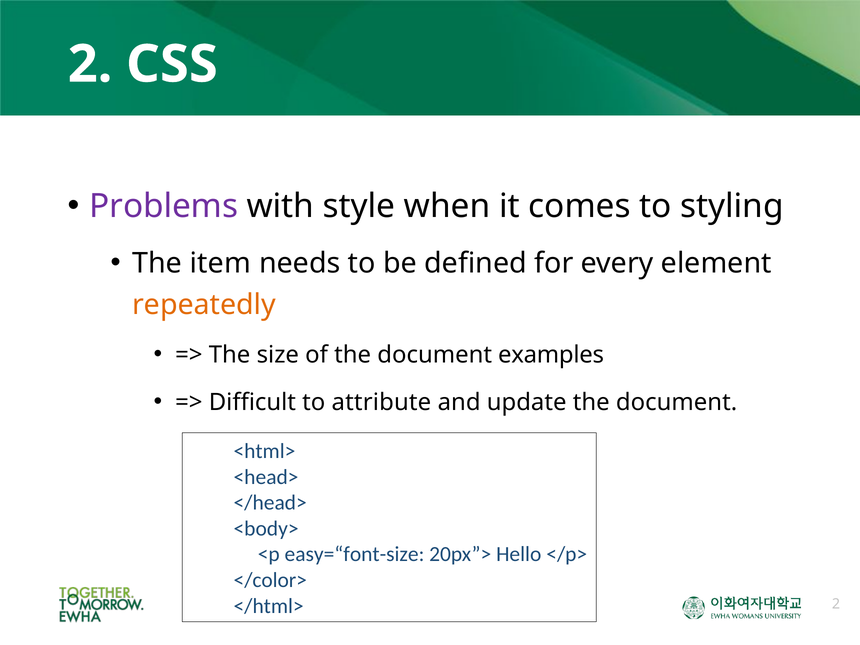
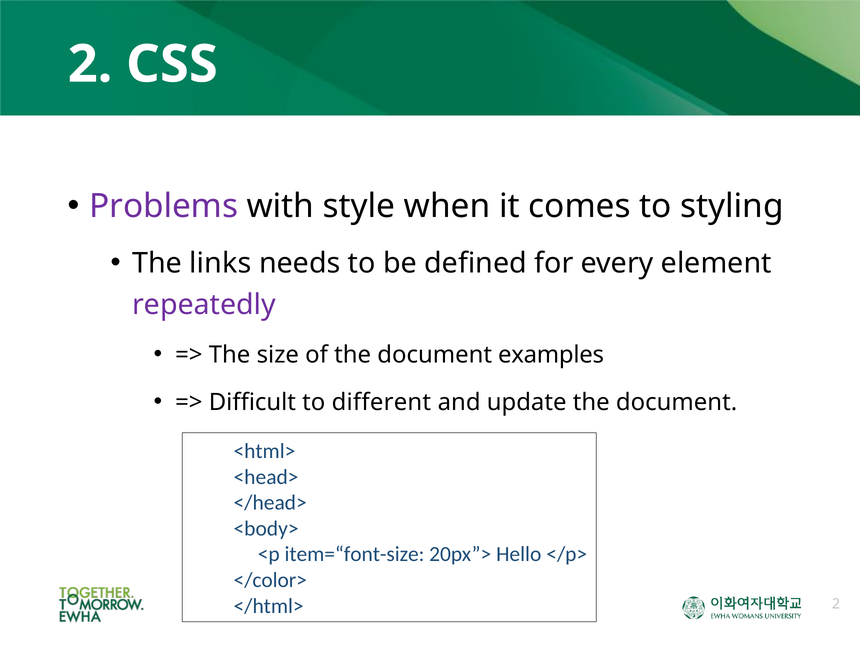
item: item -> links
repeatedly colour: orange -> purple
attribute: attribute -> different
easy=“font-size: easy=“font-size -> item=“font-size
